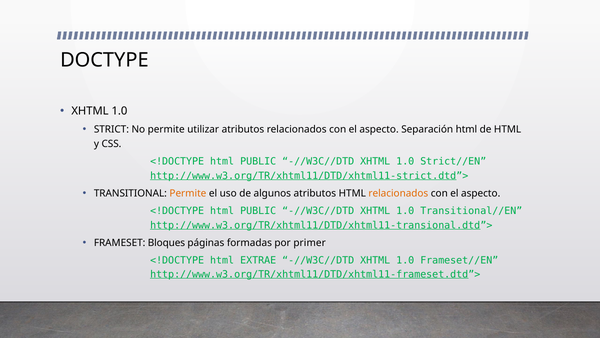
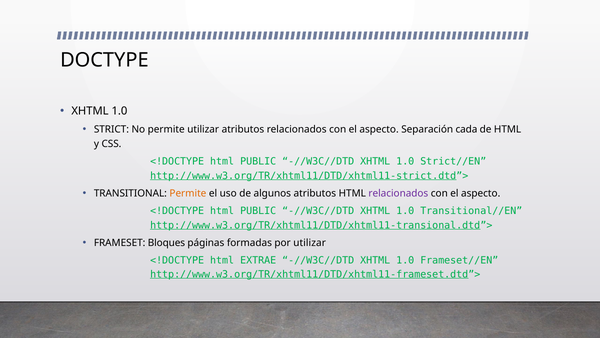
Separación html: html -> cada
relacionados at (398, 193) colour: orange -> purple
por primer: primer -> utilizar
